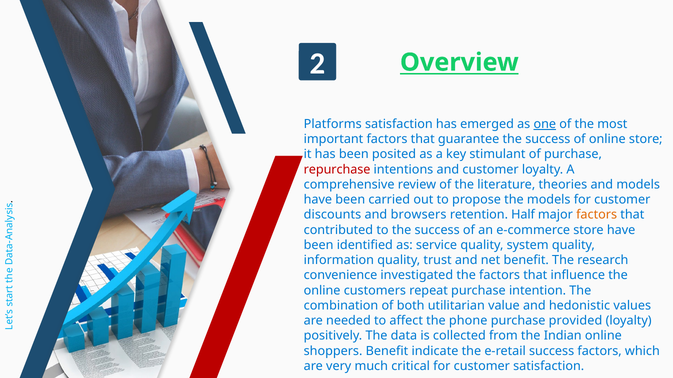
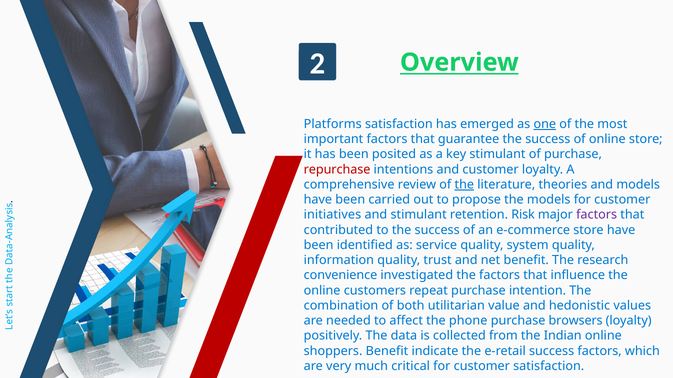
the at (464, 185) underline: none -> present
discounts: discounts -> initiatives
and browsers: browsers -> stimulant
Half: Half -> Risk
factors at (597, 215) colour: orange -> purple
provided: provided -> browsers
